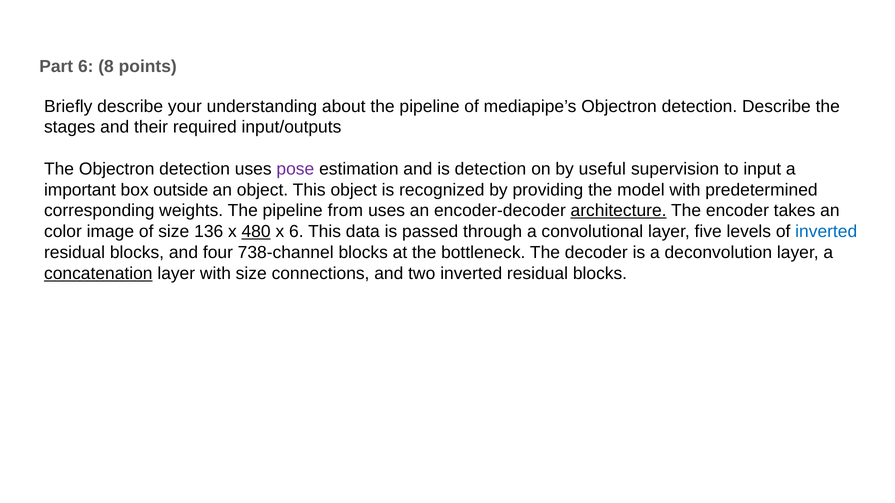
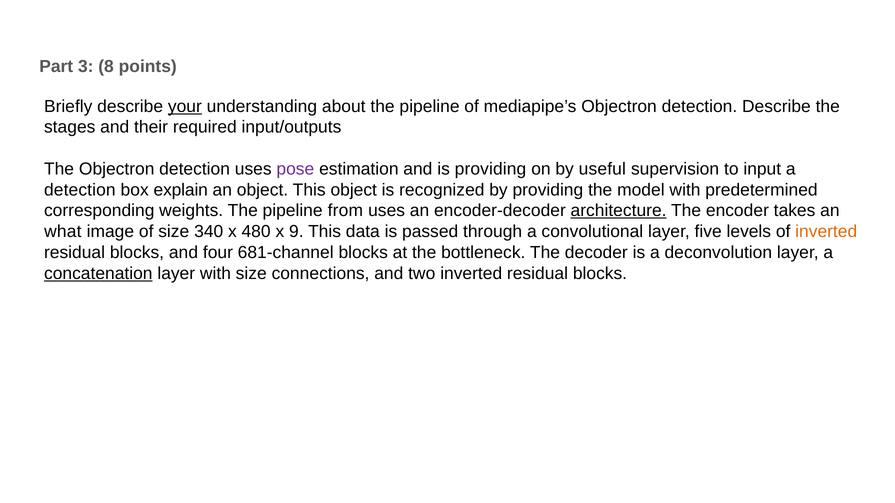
Part 6: 6 -> 3
your underline: none -> present
is detection: detection -> providing
important at (80, 190): important -> detection
outside: outside -> explain
color: color -> what
136: 136 -> 340
480 underline: present -> none
x 6: 6 -> 9
inverted at (826, 232) colour: blue -> orange
738-channel: 738-channel -> 681-channel
